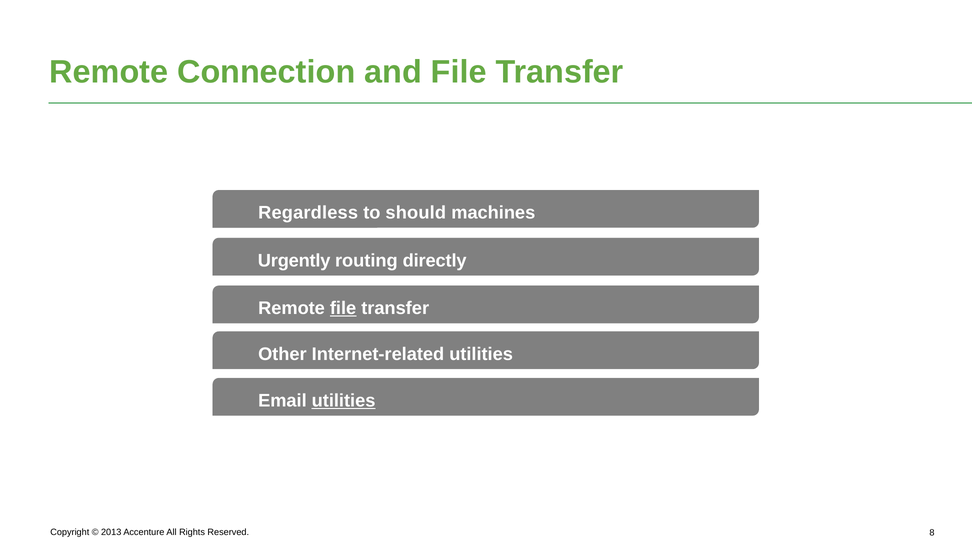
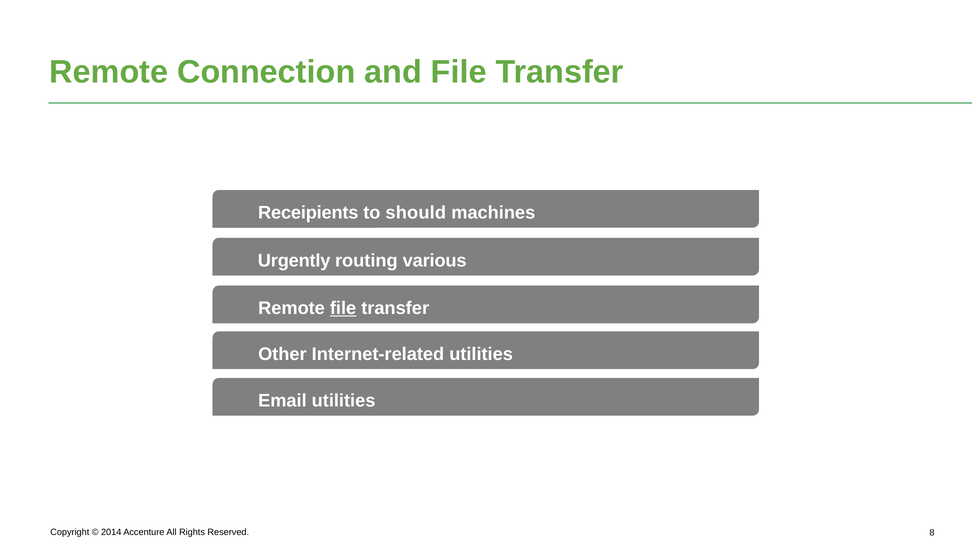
Regardless: Regardless -> Receipients
directly: directly -> various
utilities at (344, 400) underline: present -> none
2013: 2013 -> 2014
